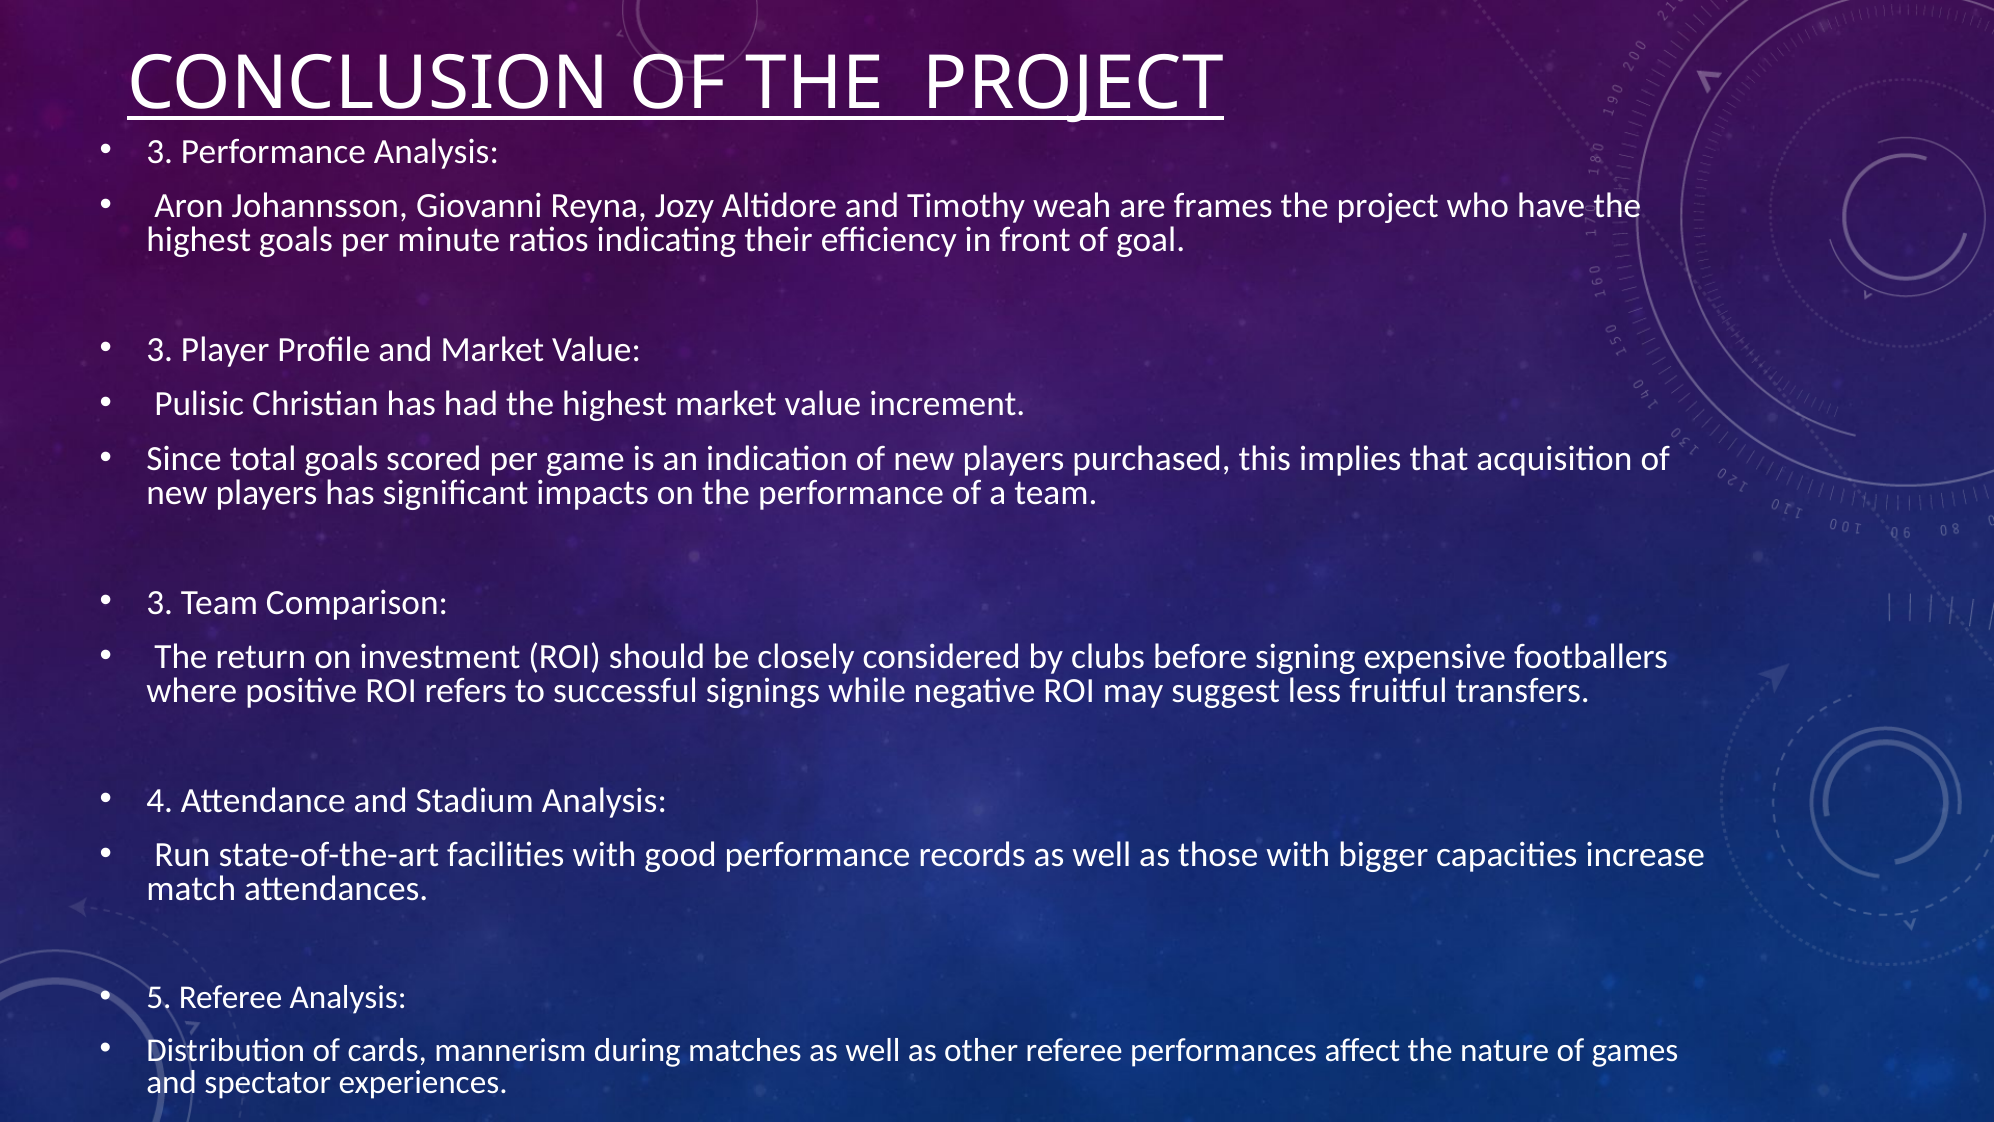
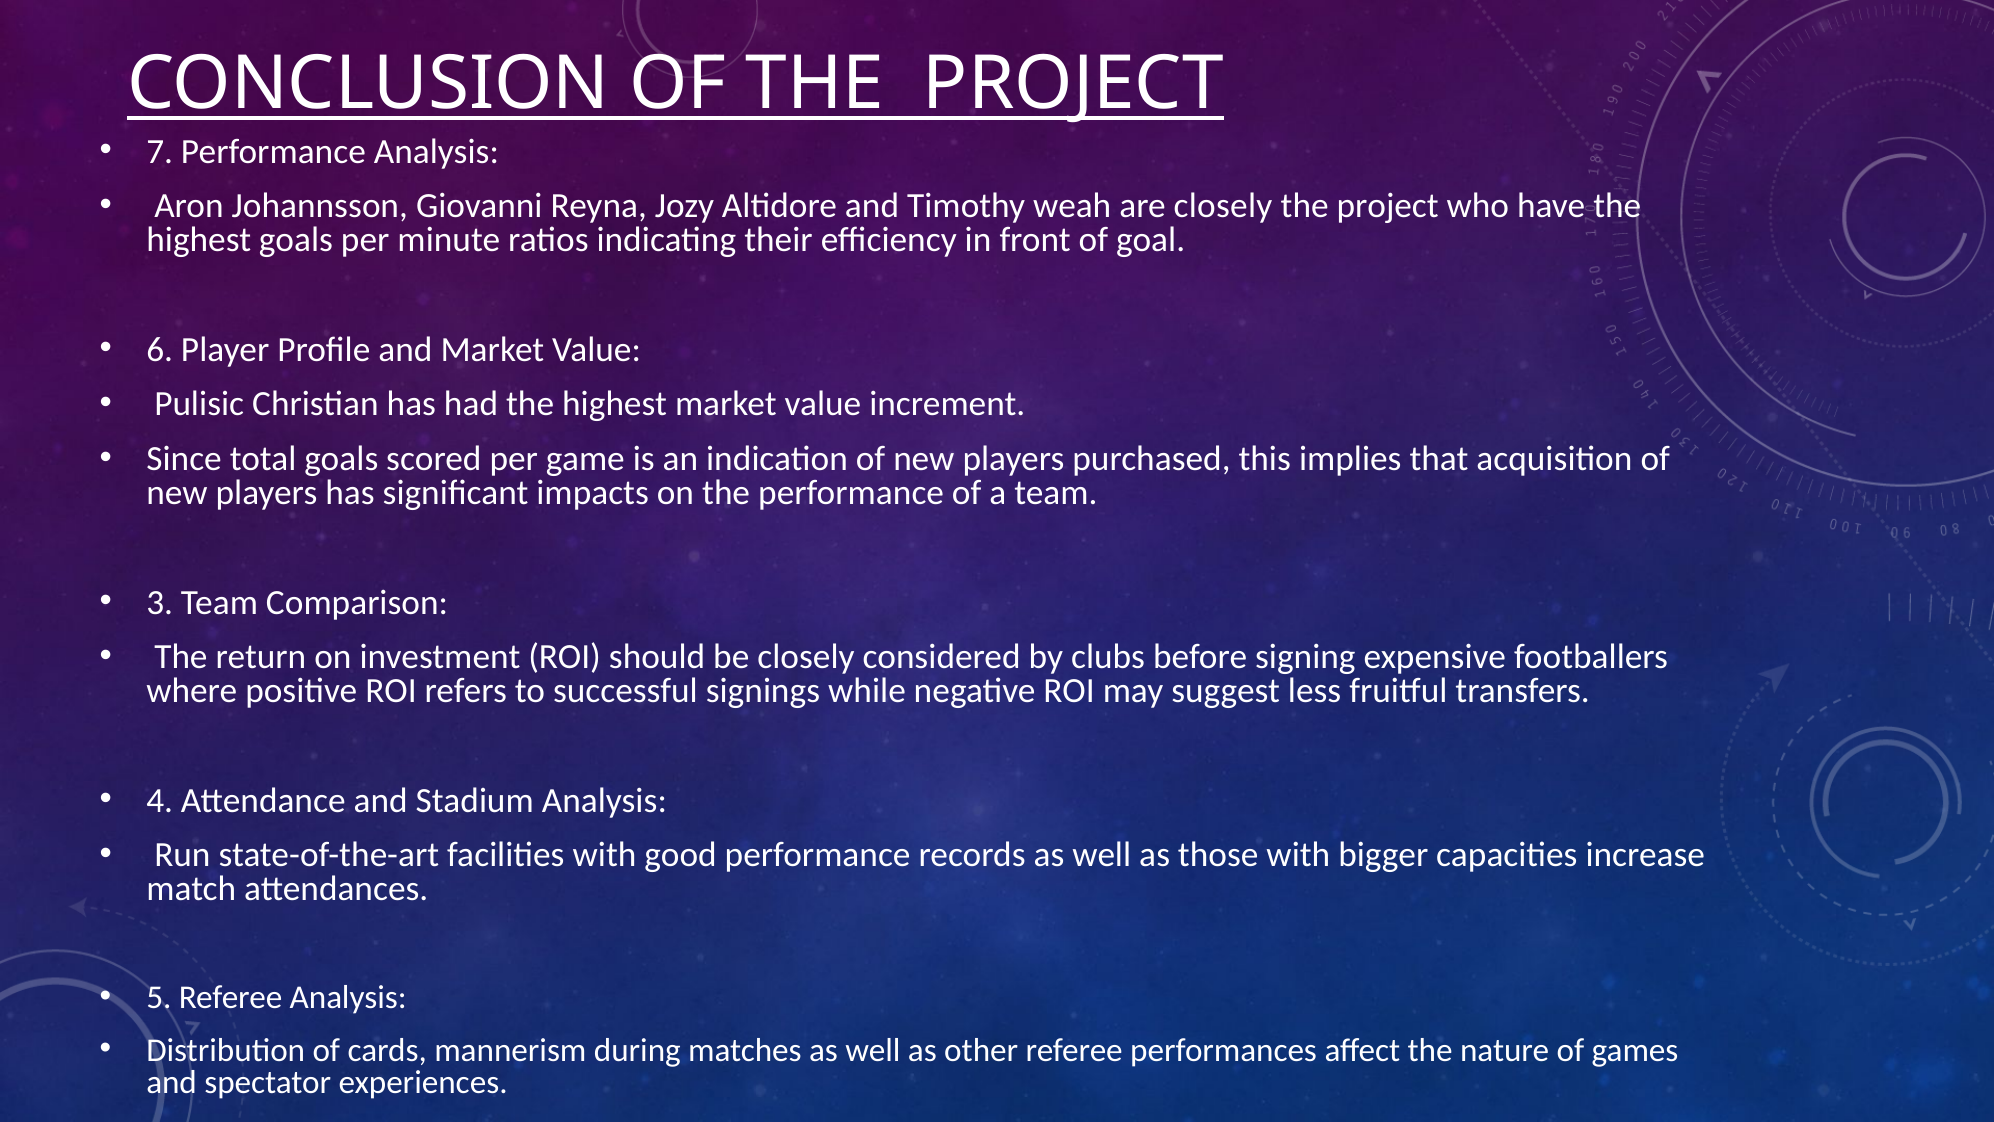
3 at (160, 151): 3 -> 7
are frames: frames -> closely
3 at (160, 349): 3 -> 6
